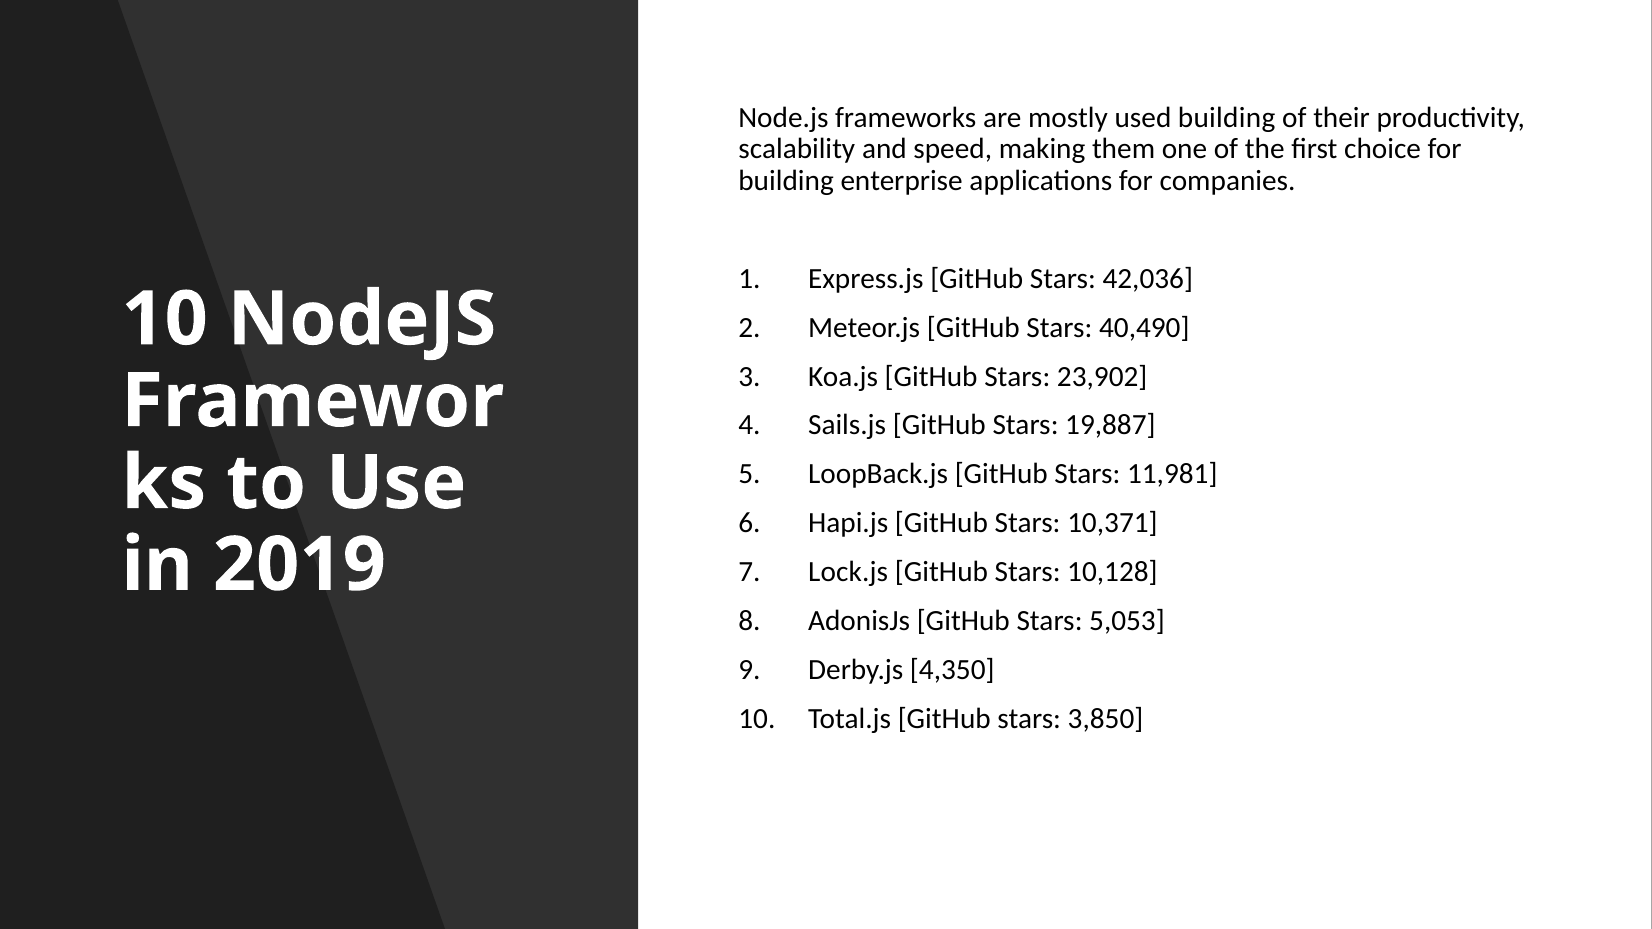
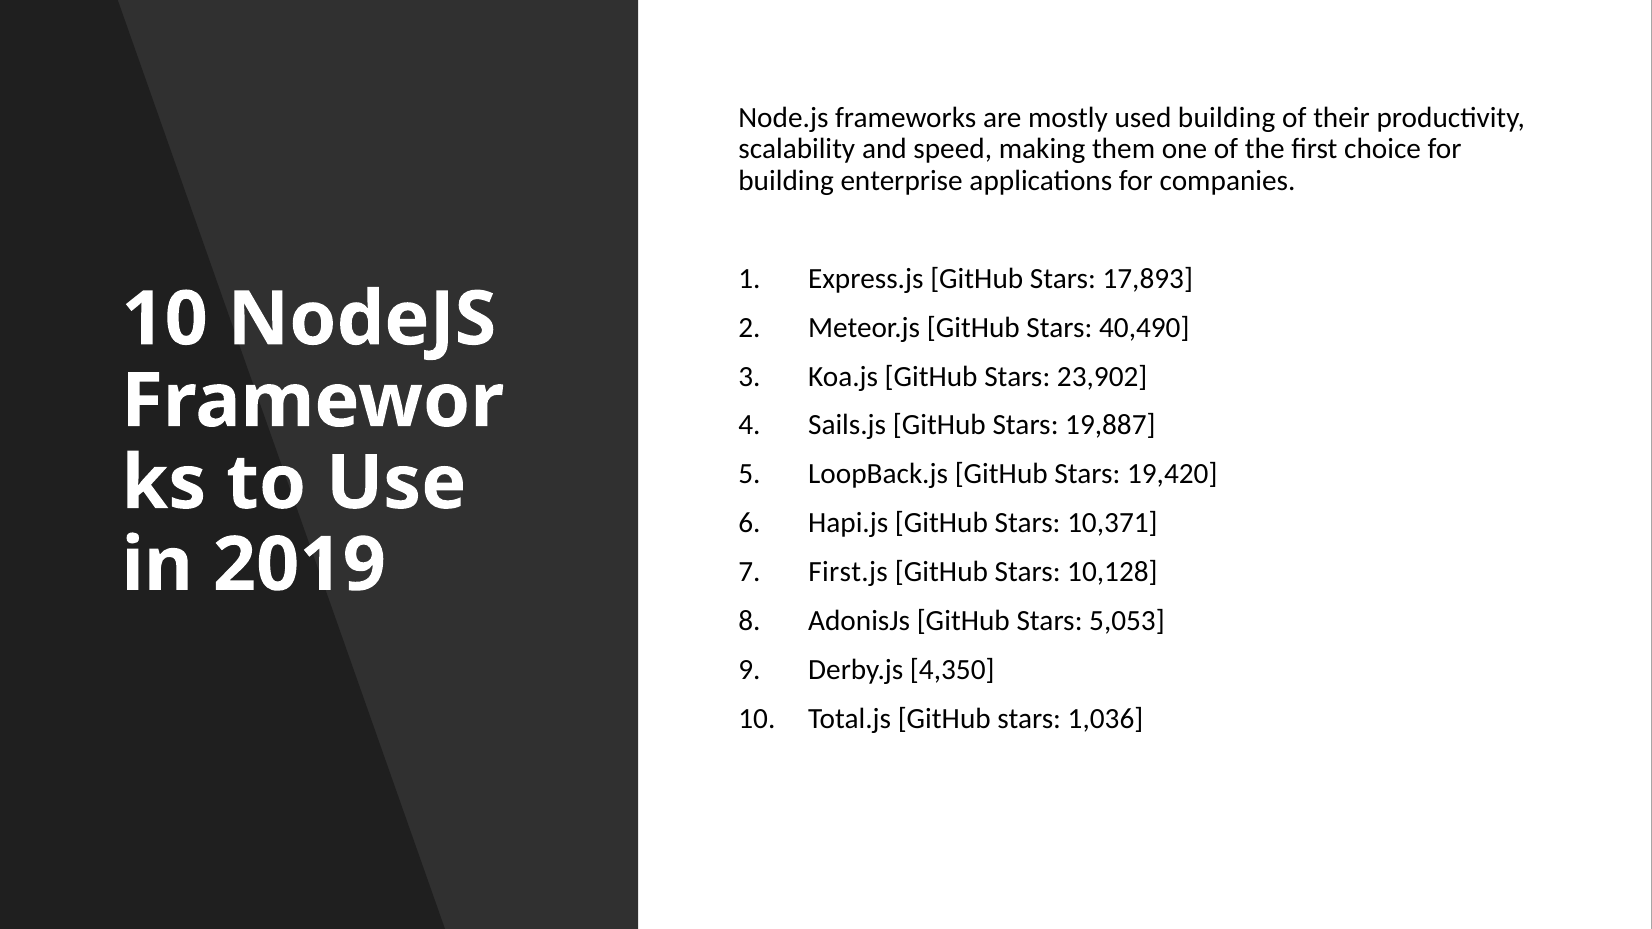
42,036: 42,036 -> 17,893
11,981: 11,981 -> 19,420
Lock.js: Lock.js -> First.js
3,850: 3,850 -> 1,036
